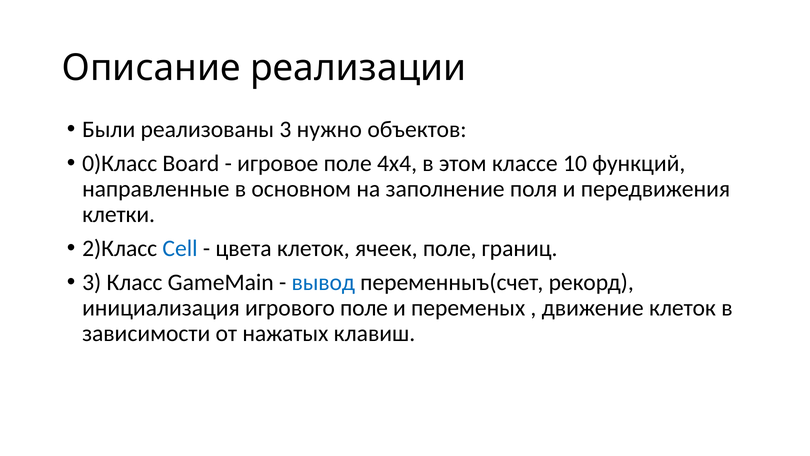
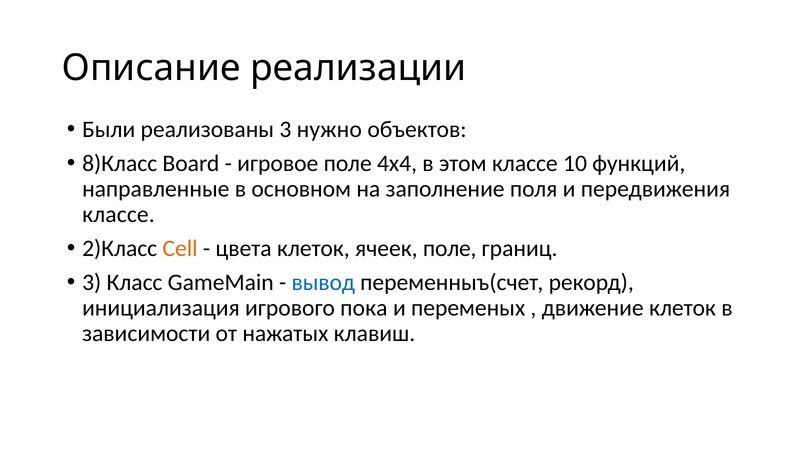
0)Класс: 0)Класс -> 8)Класс
клетки at (119, 214): клетки -> классе
Cell colour: blue -> orange
игрового поле: поле -> пока
